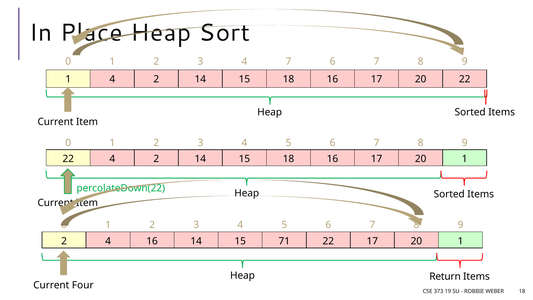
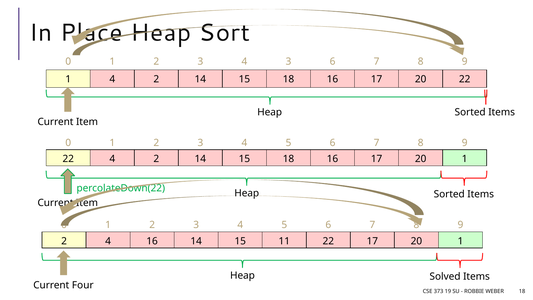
4 7: 7 -> 3
71: 71 -> 11
Return: Return -> Solved
